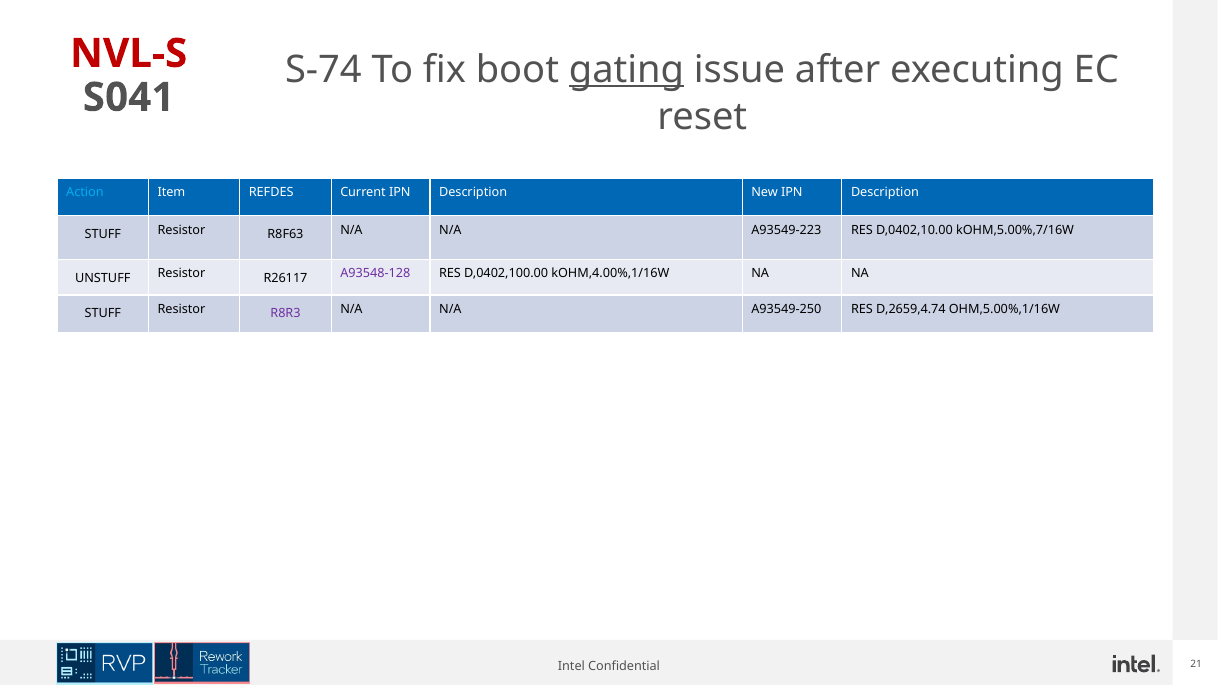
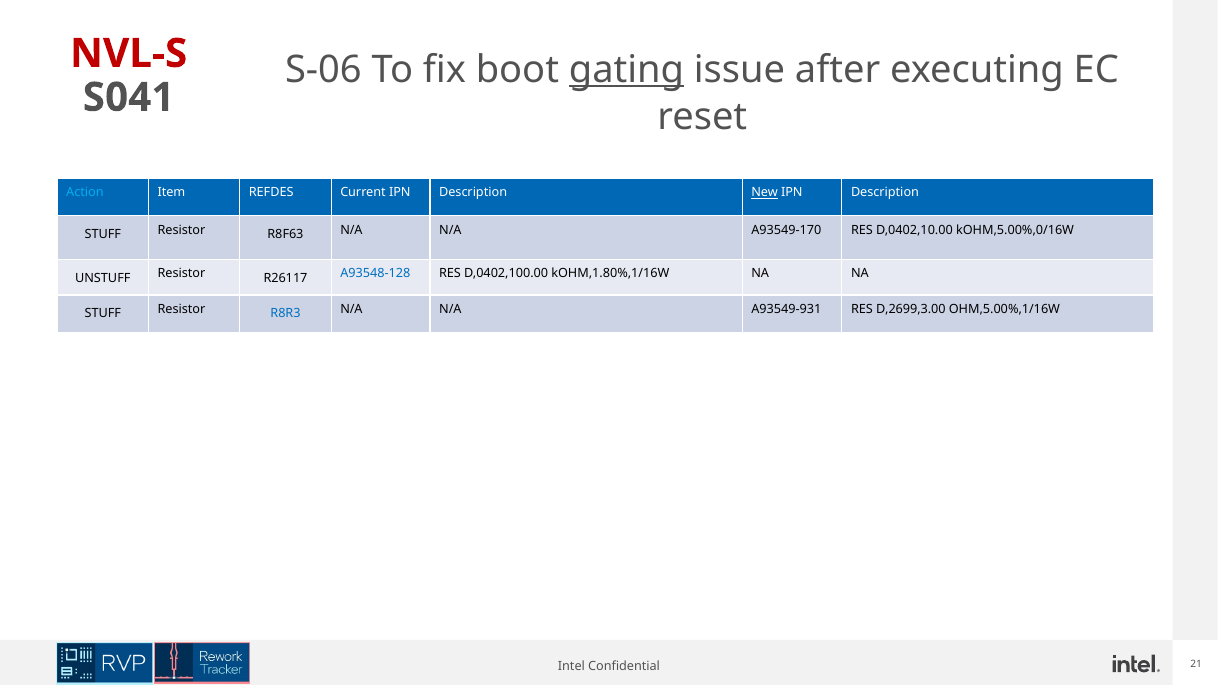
S-74: S-74 -> S-06
New underline: none -> present
A93549-223: A93549-223 -> A93549-170
kOHM,5.00%,7/16W: kOHM,5.00%,7/16W -> kOHM,5.00%,0/16W
A93548-128 colour: purple -> blue
kOHM,4.00%,1/16W: kOHM,4.00%,1/16W -> kOHM,1.80%,1/16W
R8R3 colour: purple -> blue
A93549-250: A93549-250 -> A93549-931
D,2659,4.74: D,2659,4.74 -> D,2699,3.00
